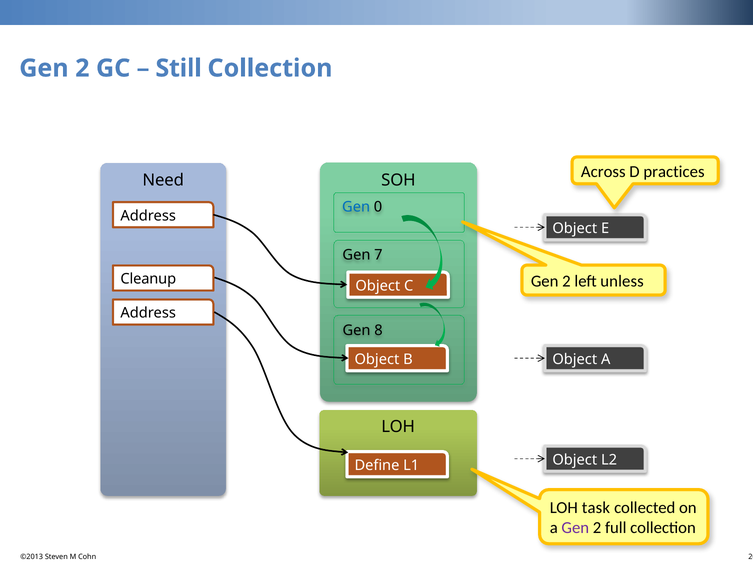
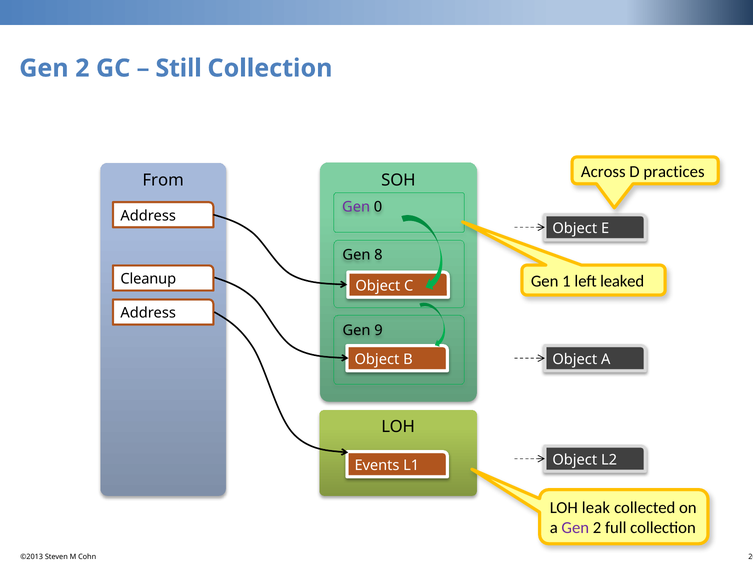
Need: Need -> From
Gen at (356, 207) colour: blue -> purple
7: 7 -> 8
2 at (566, 281): 2 -> 1
unless: unless -> leaked
8: 8 -> 9
Define: Define -> Events
task: task -> leak
